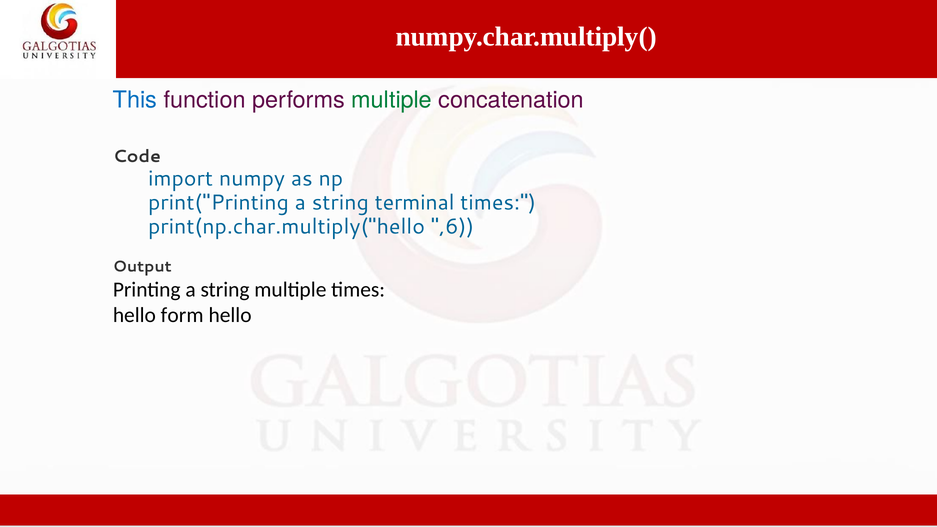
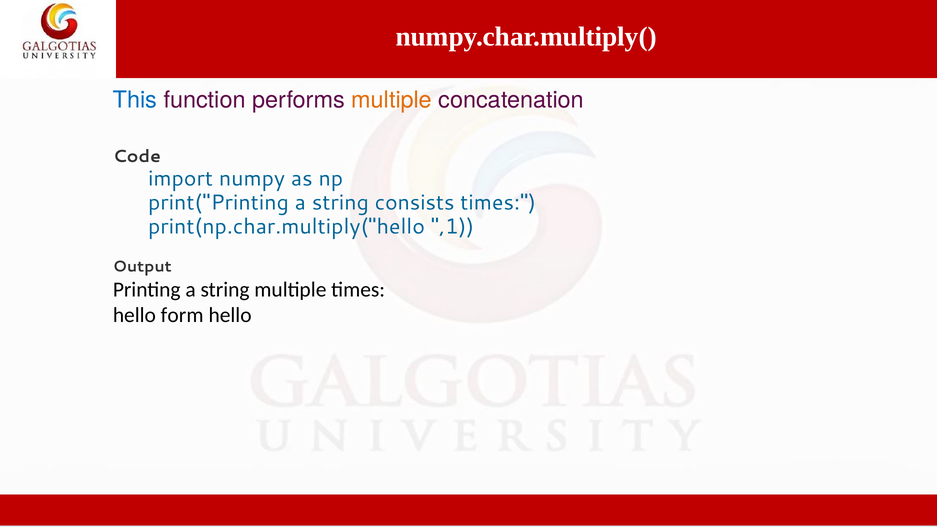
multiple at (392, 100) colour: green -> orange
terminal: terminal -> consists
,6: ,6 -> ,1
